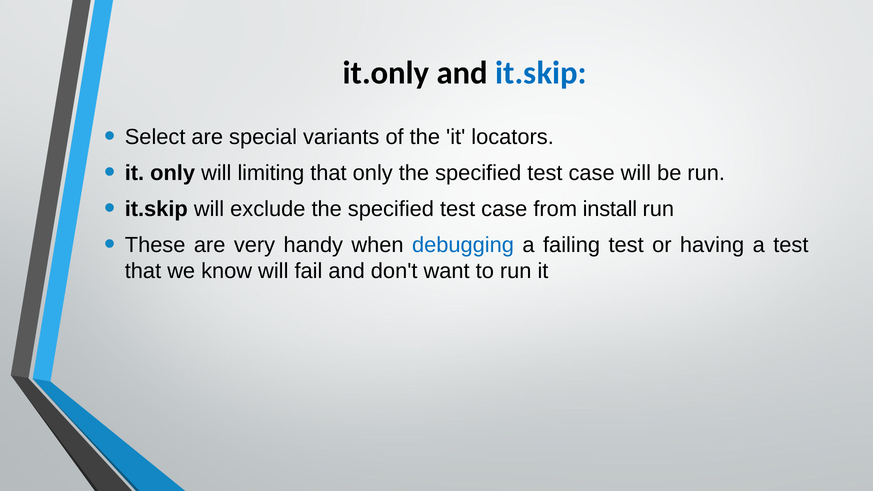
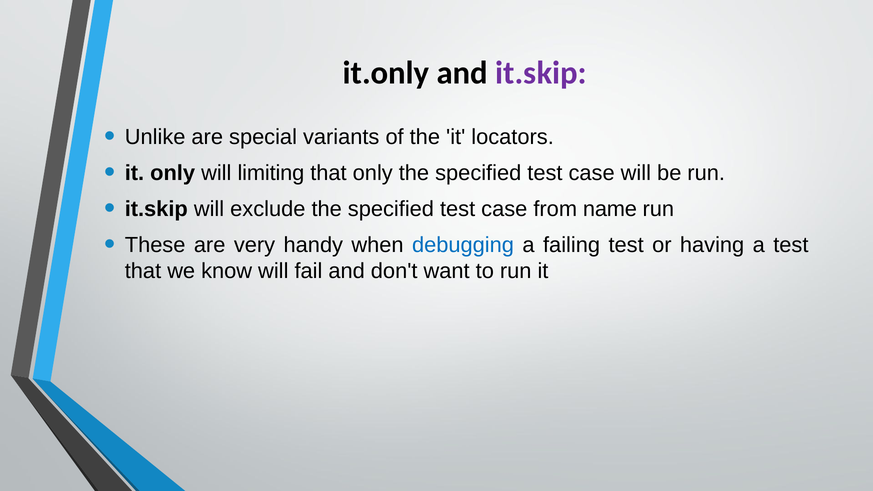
it.skip at (541, 73) colour: blue -> purple
Select: Select -> Unlike
install: install -> name
